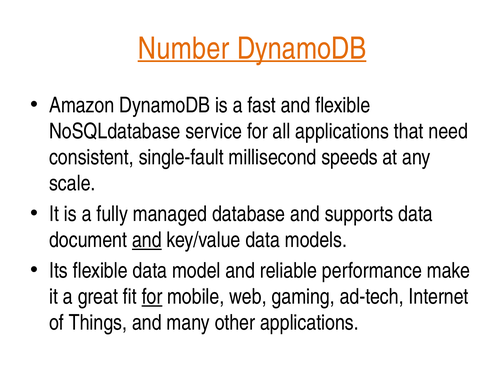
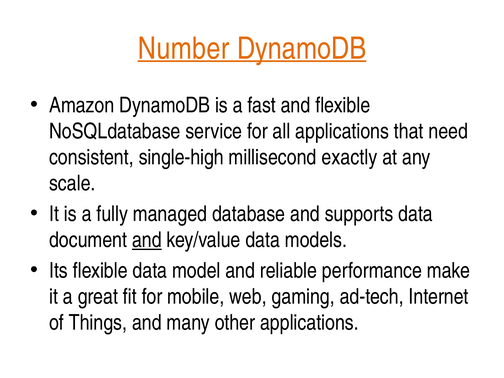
single-fault: single-fault -> single-high
speeds: speeds -> exactly
for at (152, 297) underline: present -> none
